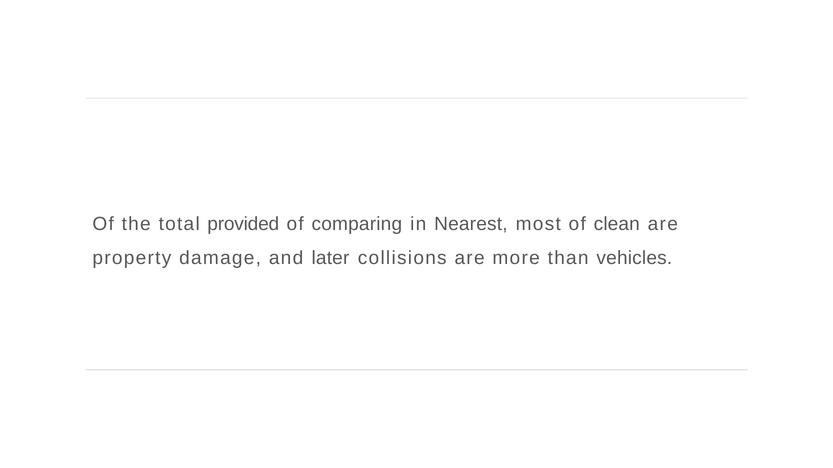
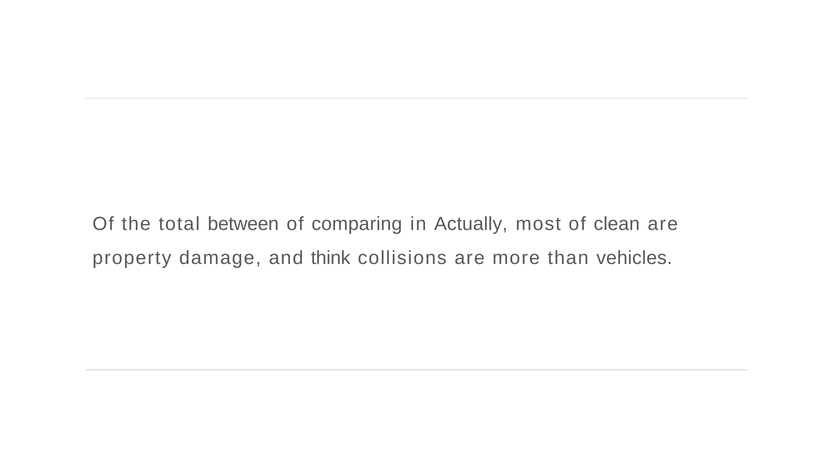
provided: provided -> between
Nearest: Nearest -> Actually
later: later -> think
